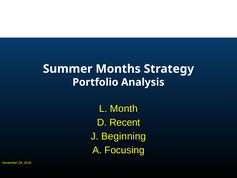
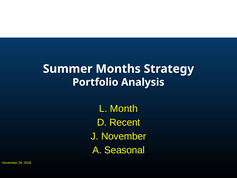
J Beginning: Beginning -> November
Focusing: Focusing -> Seasonal
